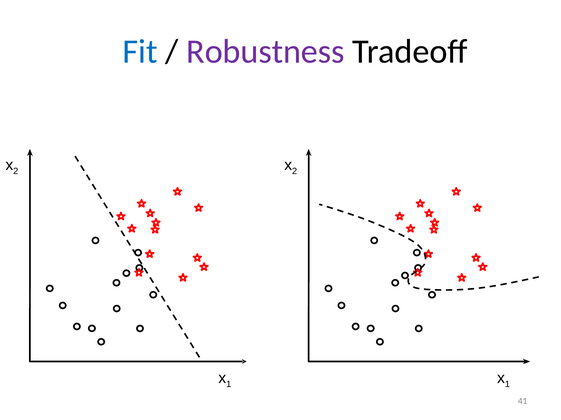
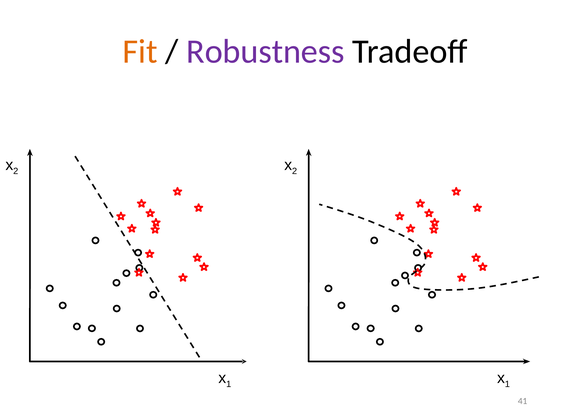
Fit colour: blue -> orange
